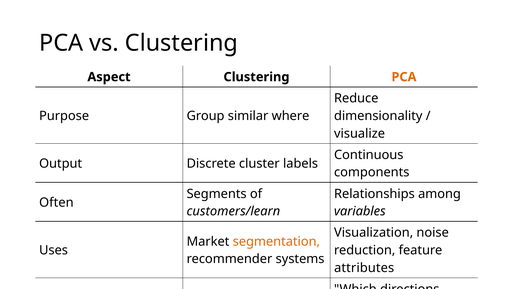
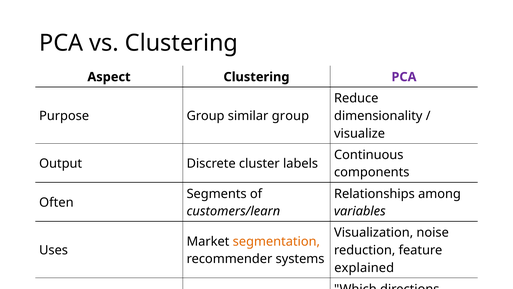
PCA at (404, 77) colour: orange -> purple
similar where: where -> group
attributes: attributes -> explained
